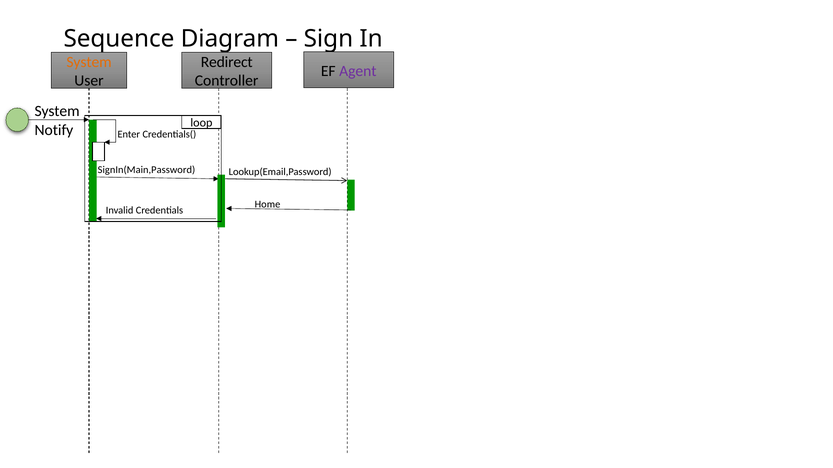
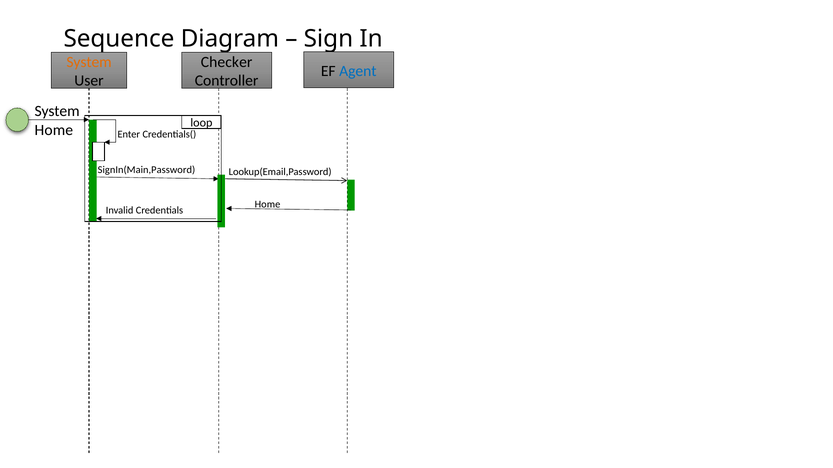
Redirect: Redirect -> Checker
Agent colour: purple -> blue
Notify at (54, 130): Notify -> Home
